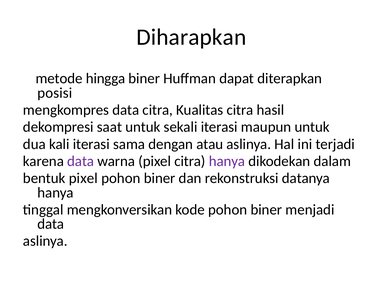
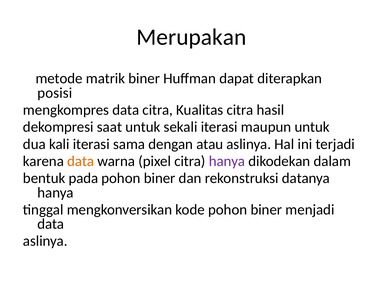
Diharapkan: Diharapkan -> Merupakan
hingga: hingga -> matrik
data at (81, 161) colour: purple -> orange
bentuk pixel: pixel -> pada
